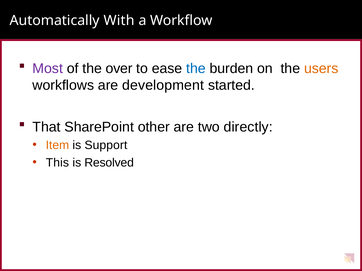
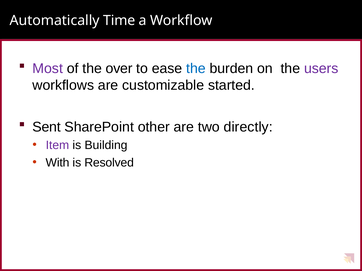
With: With -> Time
users colour: orange -> purple
development: development -> customizable
That: That -> Sent
Item colour: orange -> purple
Support: Support -> Building
This: This -> With
